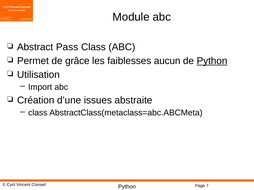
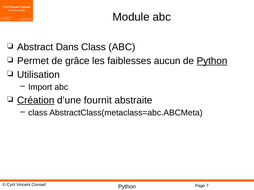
Pass: Pass -> Dans
Création underline: none -> present
issues: issues -> fournit
